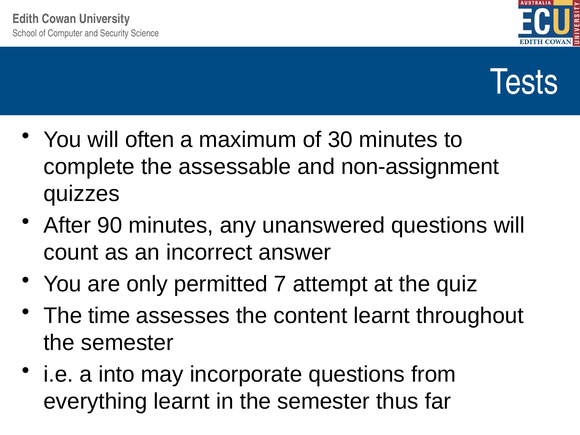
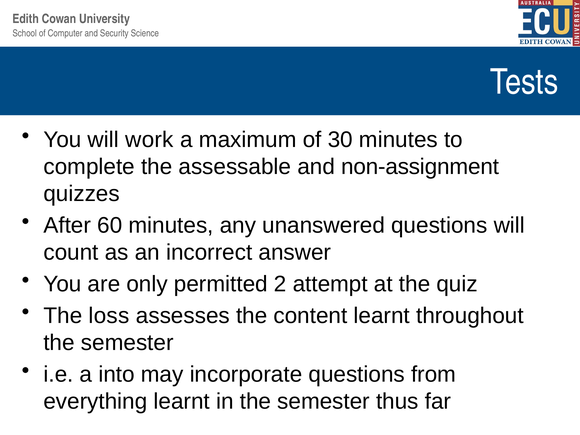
often: often -> work
90: 90 -> 60
7: 7 -> 2
time: time -> loss
